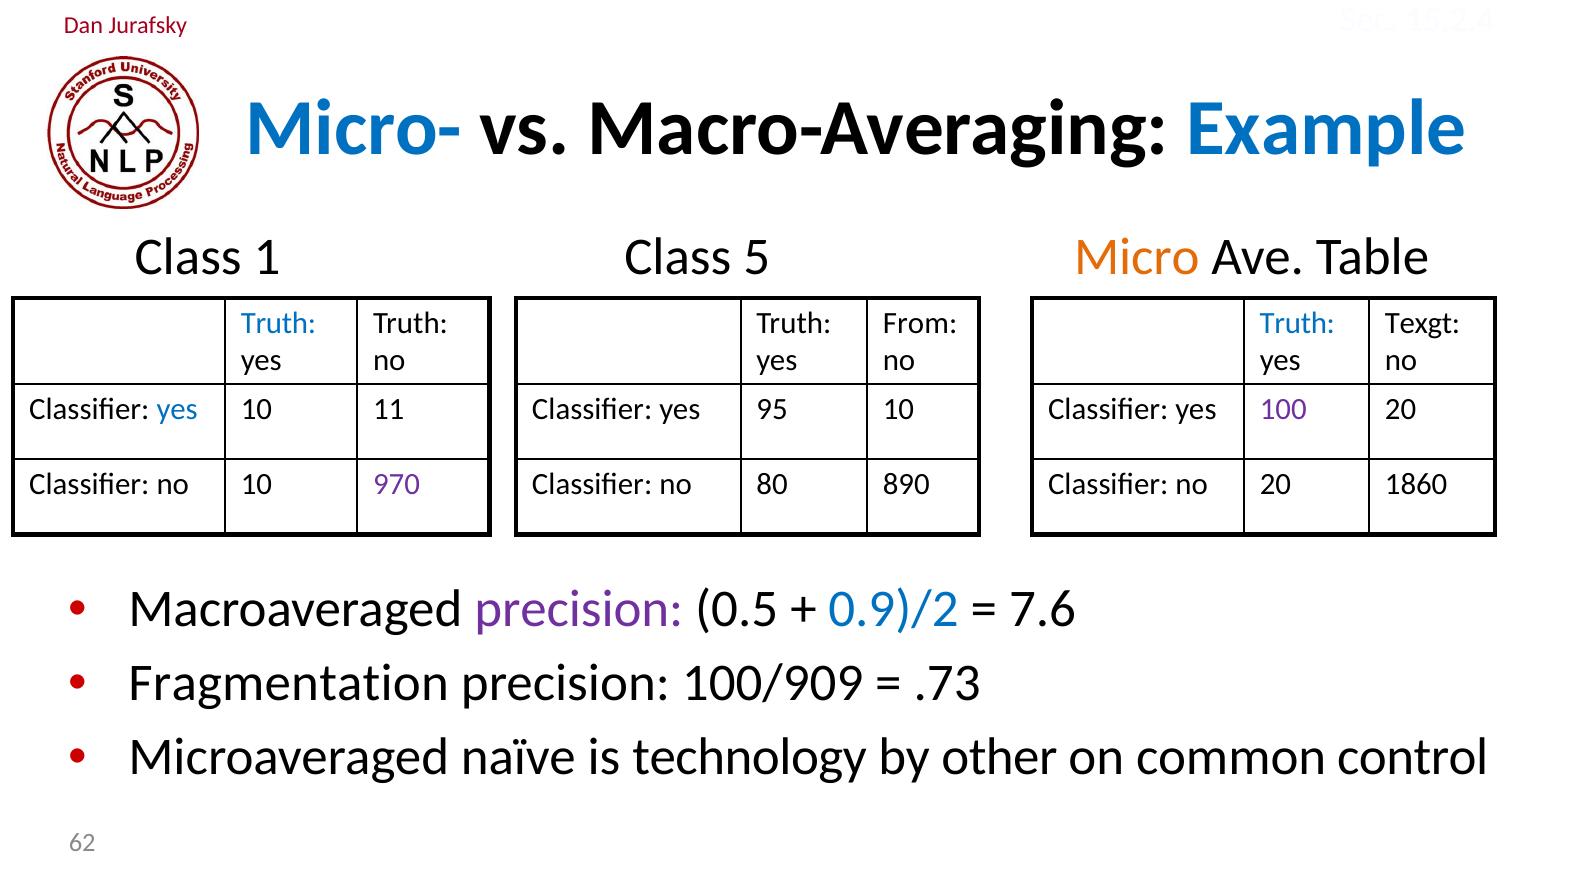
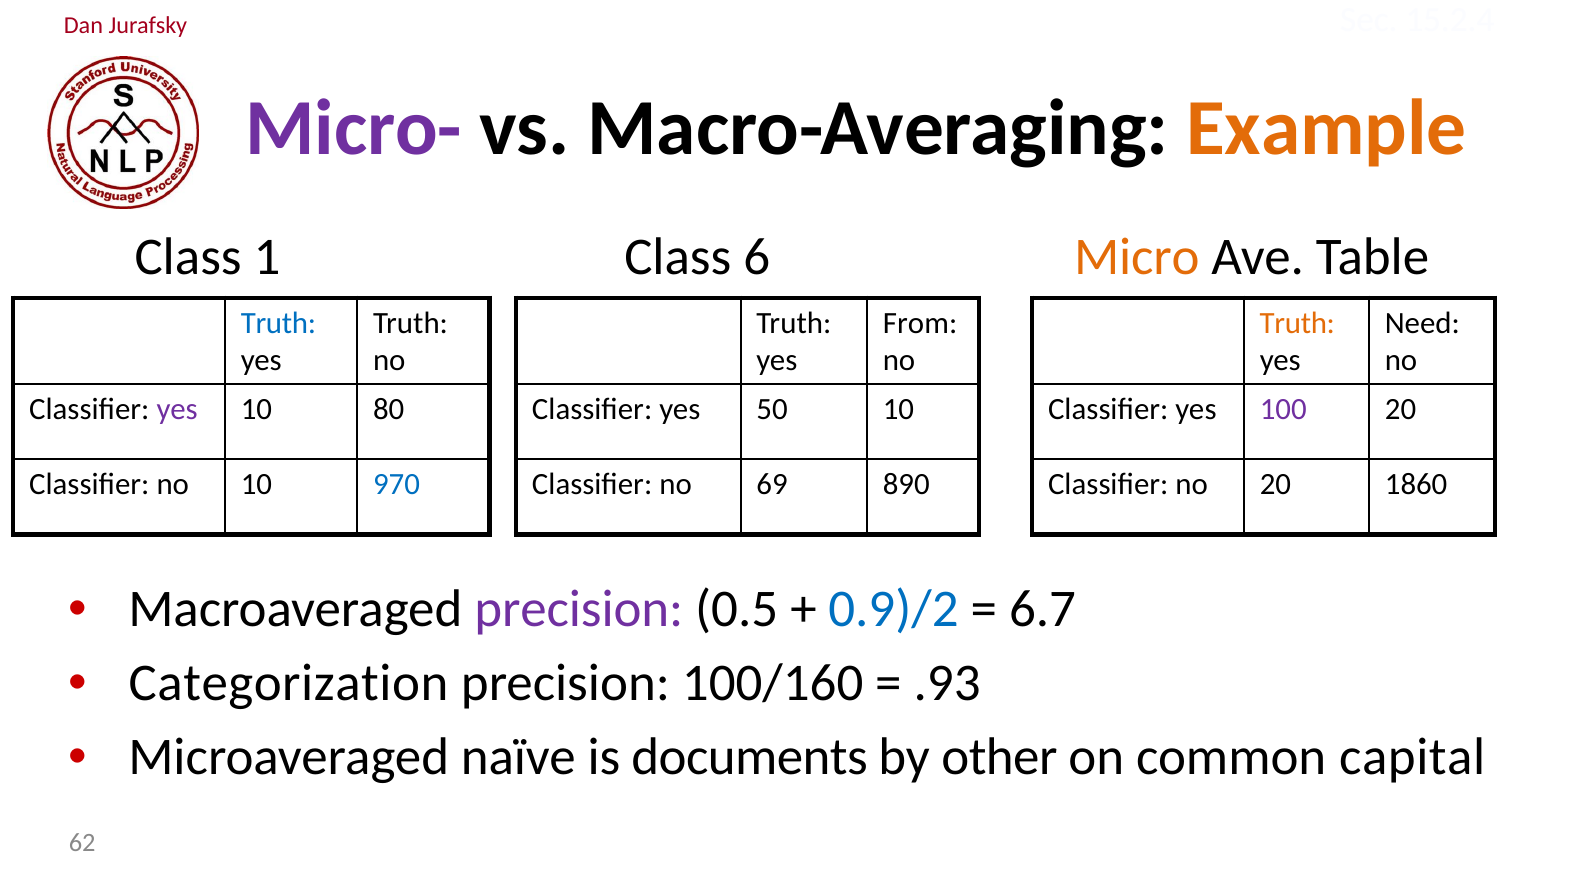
Micro- colour: blue -> purple
Example colour: blue -> orange
5: 5 -> 6
Truth at (1297, 323) colour: blue -> orange
Texgt: Texgt -> Need
yes at (177, 409) colour: blue -> purple
11: 11 -> 80
95: 95 -> 50
970 colour: purple -> blue
80: 80 -> 69
7.6: 7.6 -> 6.7
Fragmentation: Fragmentation -> Categorization
100/909: 100/909 -> 100/160
.73: .73 -> .93
technology: technology -> documents
control: control -> capital
